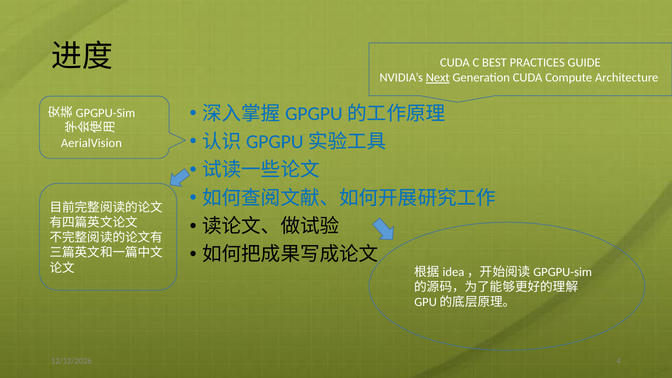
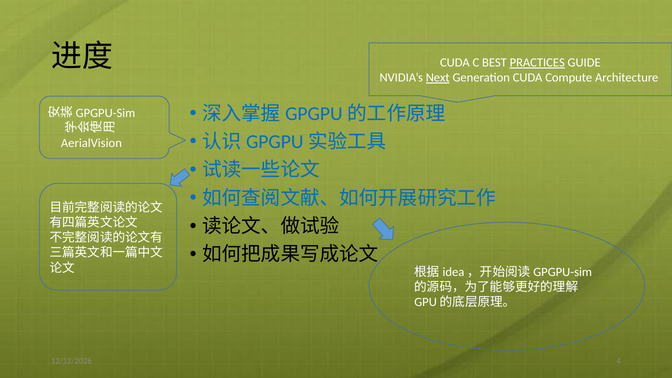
PRACTICES underline: none -> present
